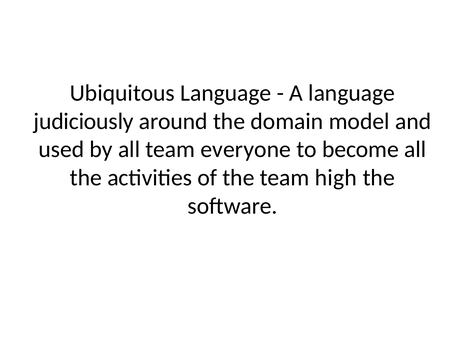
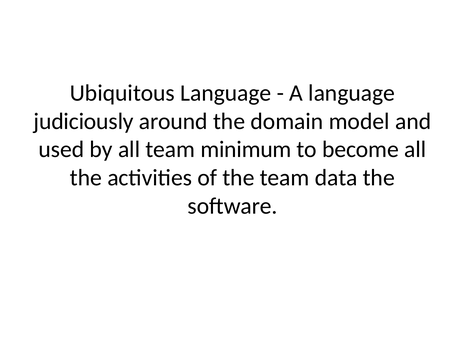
everyone: everyone -> minimum
high: high -> data
